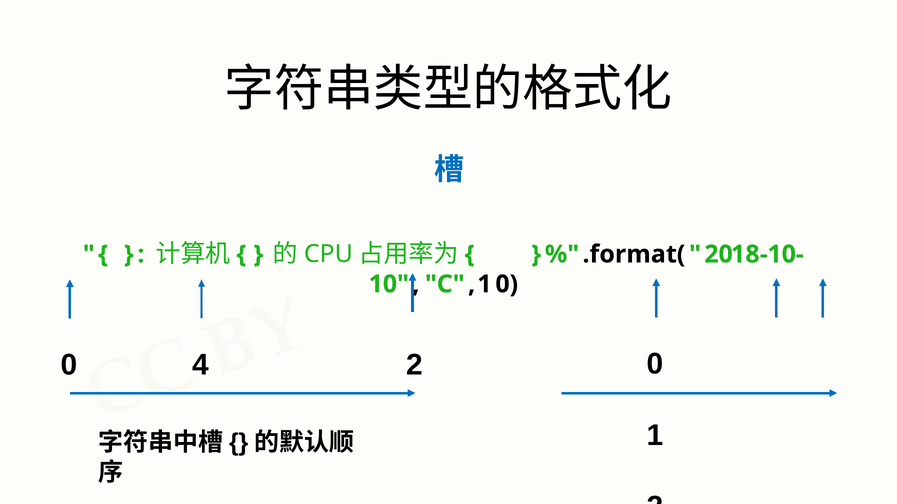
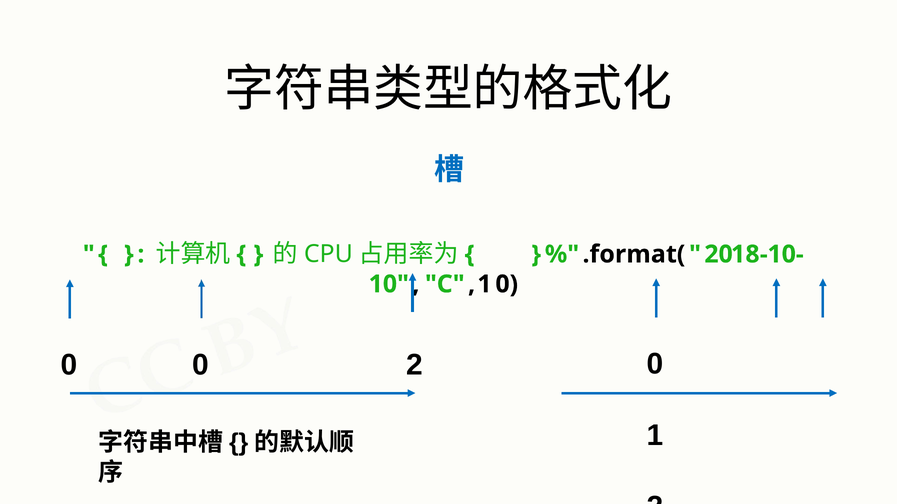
0 4: 4 -> 0
